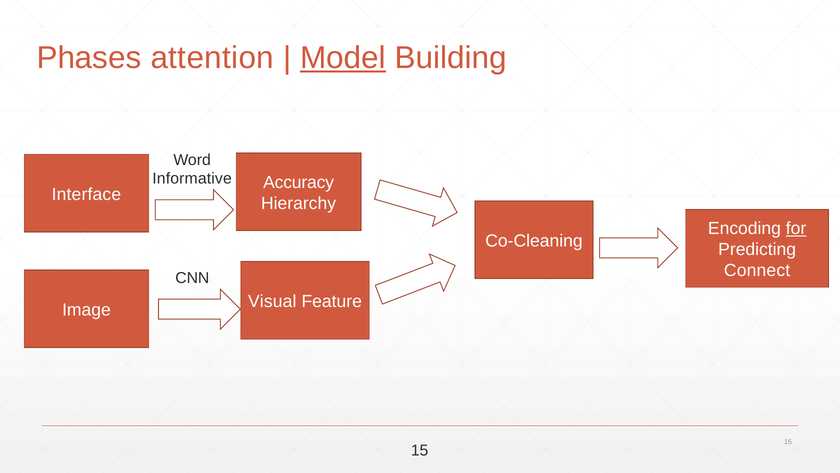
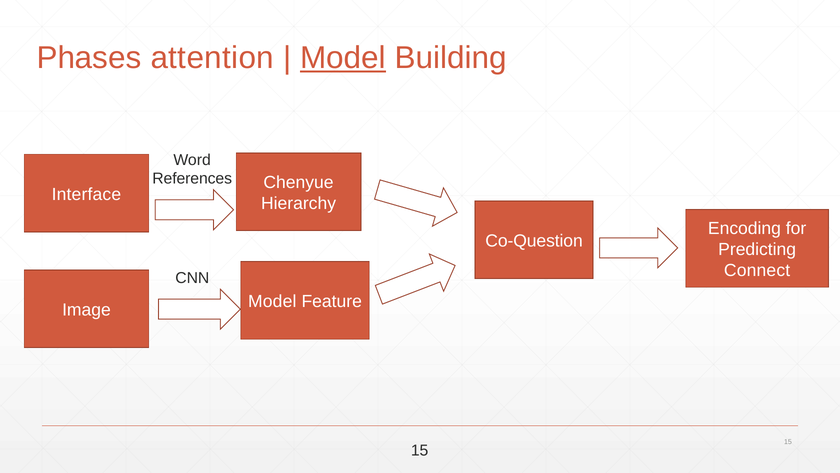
Informative: Informative -> References
Accuracy: Accuracy -> Chenyue
for underline: present -> none
Co-Cleaning: Co-Cleaning -> Co-Question
Visual at (272, 301): Visual -> Model
